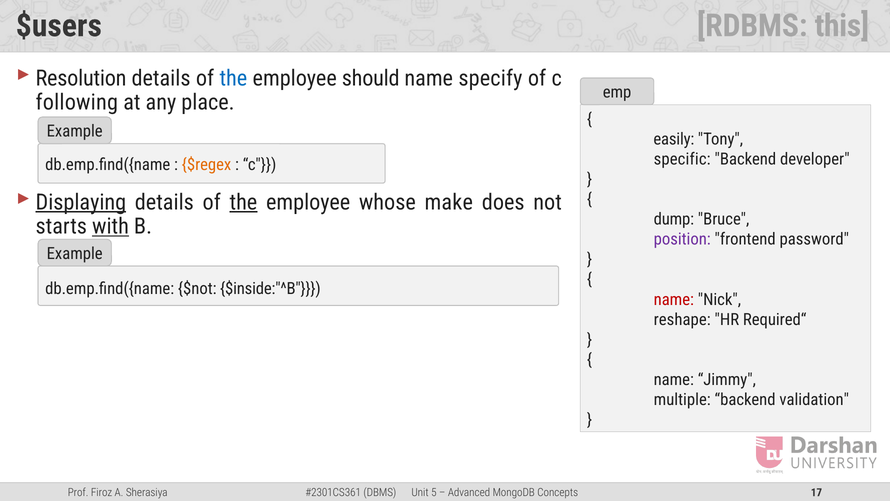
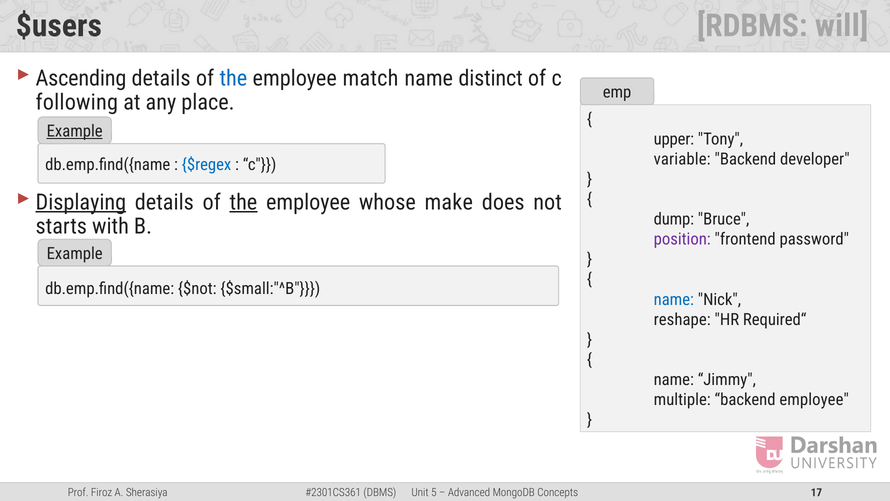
this: this -> will
Resolution: Resolution -> Ascending
should: should -> match
specify: specify -> distinct
Example at (75, 131) underline: none -> present
easily: easily -> upper
specific: specific -> variable
$regex colour: orange -> blue
with underline: present -> none
$inside:"^B: $inside:"^B -> $small:"^B
name at (674, 299) colour: red -> blue
backend validation: validation -> employee
